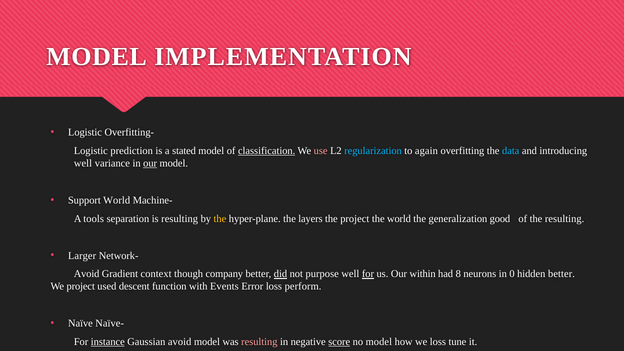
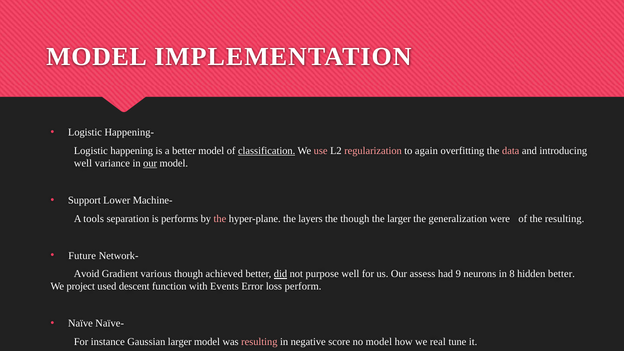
Overfitting-: Overfitting- -> Happening-
prediction: prediction -> happening
a stated: stated -> better
regularization colour: light blue -> pink
data colour: light blue -> pink
Support World: World -> Lower
is resulting: resulting -> performs
the at (220, 219) colour: yellow -> pink
the project: project -> though
the world: world -> larger
good: good -> were
Larger: Larger -> Future
context: context -> various
company: company -> achieved
for at (368, 274) underline: present -> none
within: within -> assess
8: 8 -> 9
0: 0 -> 8
instance underline: present -> none
Gaussian avoid: avoid -> larger
score underline: present -> none
we loss: loss -> real
